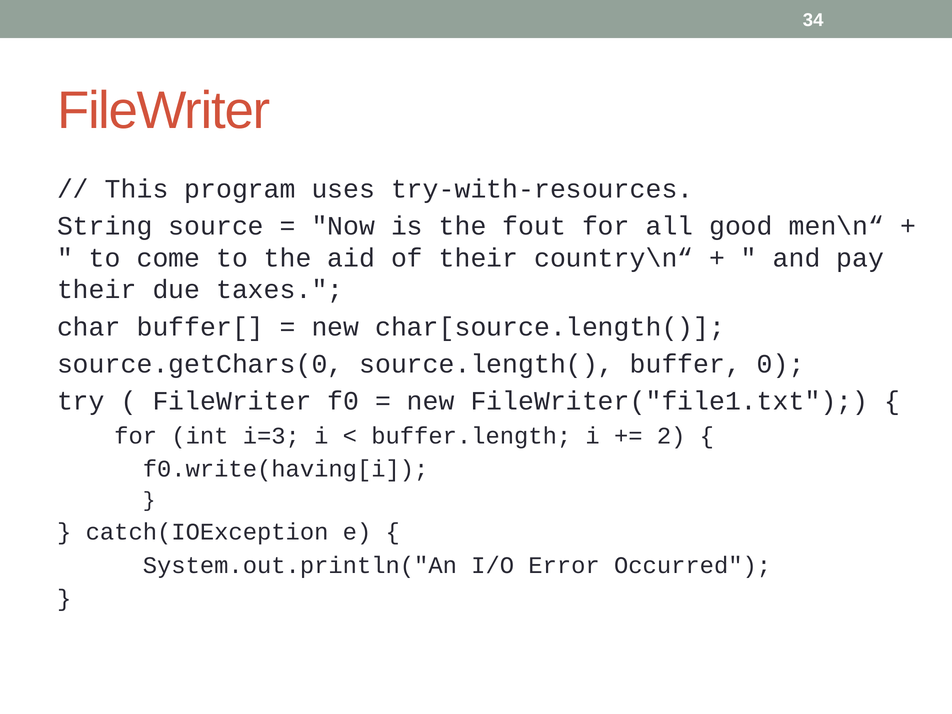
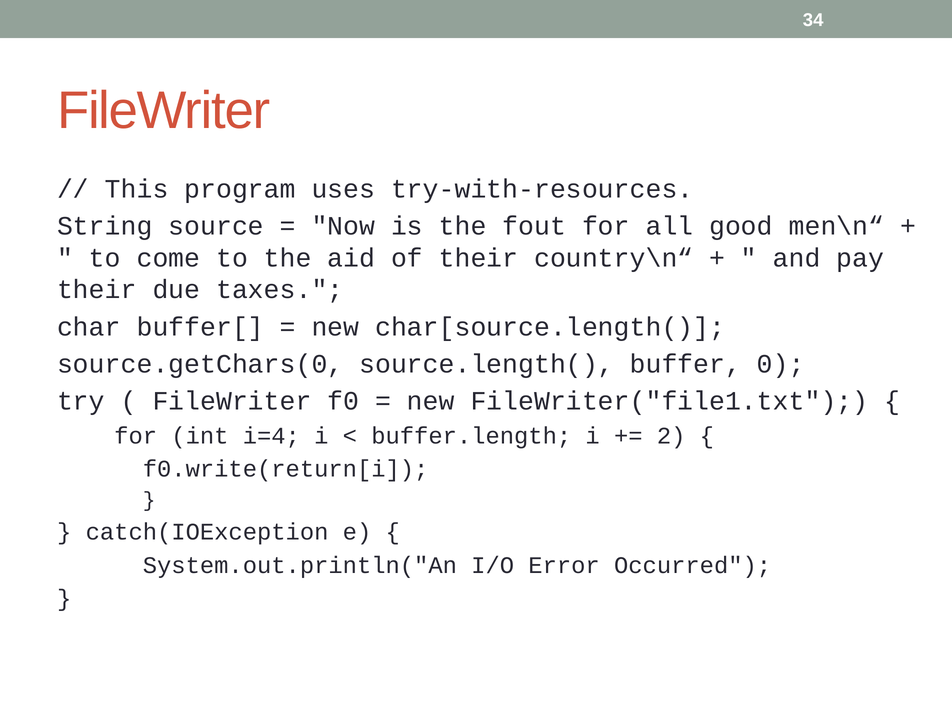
i=3: i=3 -> i=4
f0.write(having[i: f0.write(having[i -> f0.write(return[i
